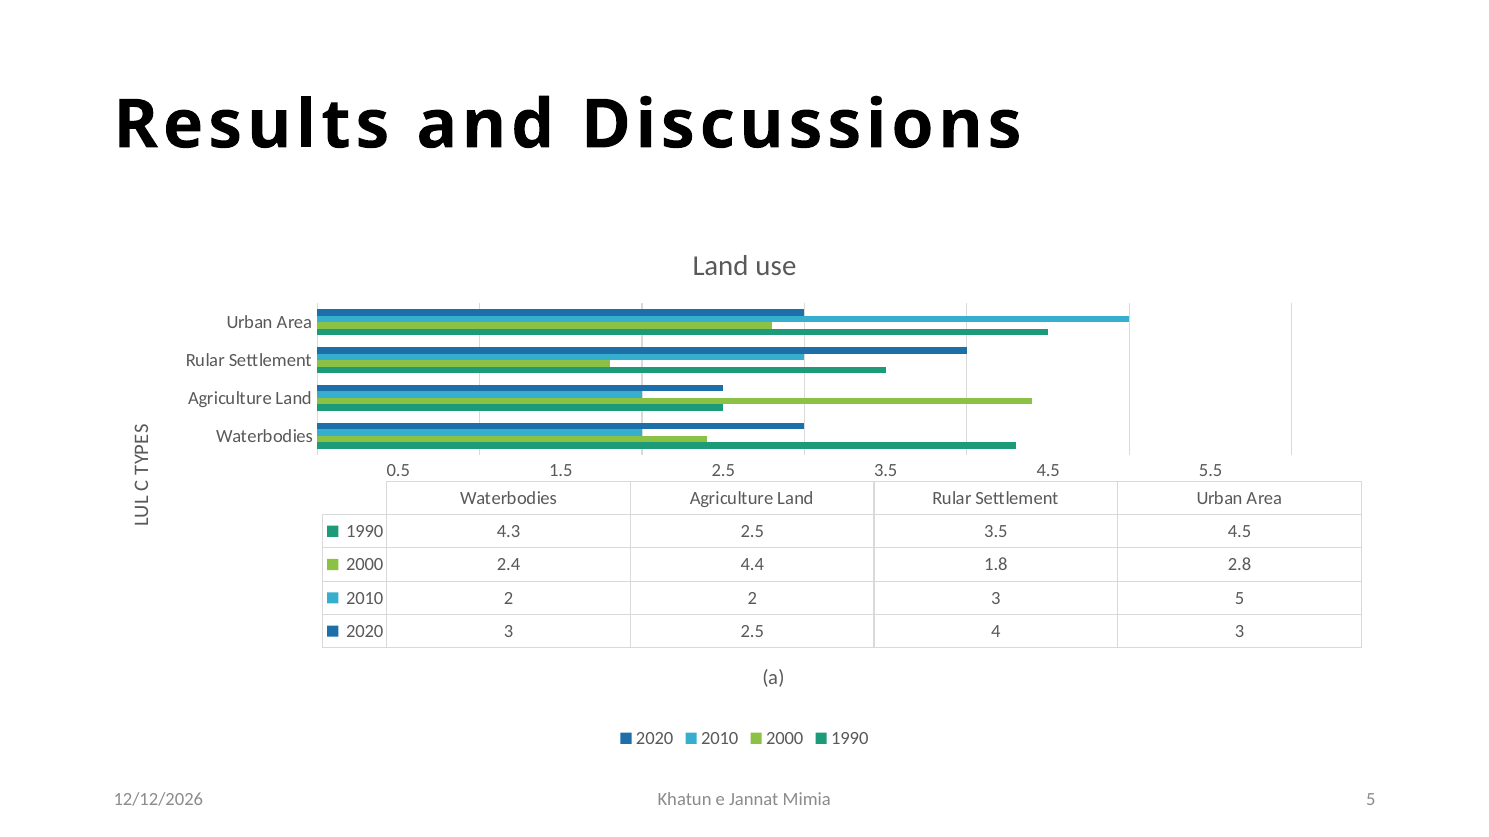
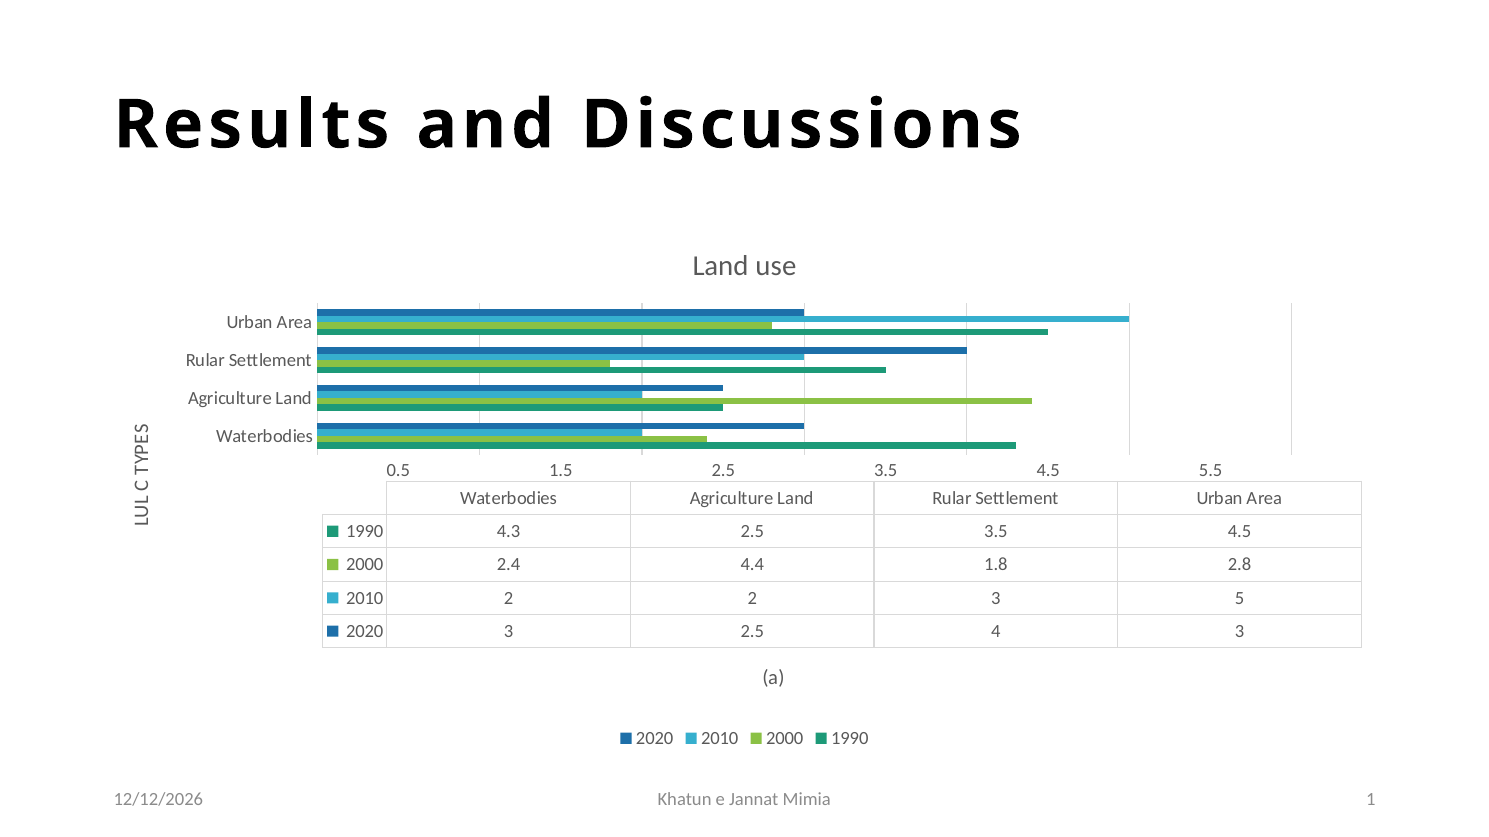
Mimia 5: 5 -> 1
